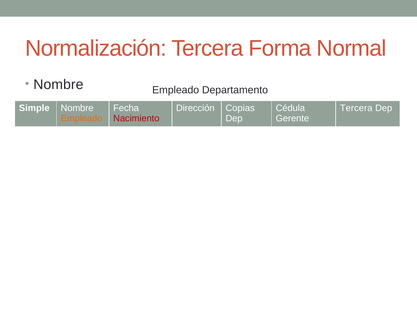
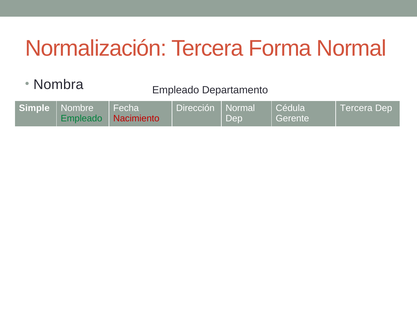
Nombre at (58, 84): Nombre -> Nombra
Dirección Copias: Copias -> Normal
Empleado at (81, 118) colour: orange -> green
